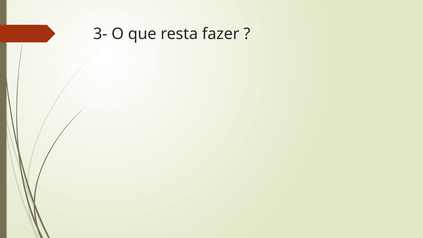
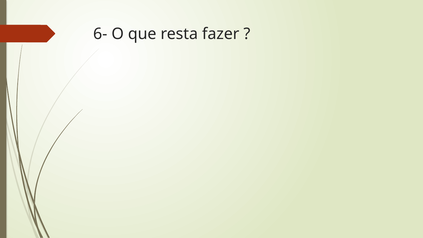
3-: 3- -> 6-
